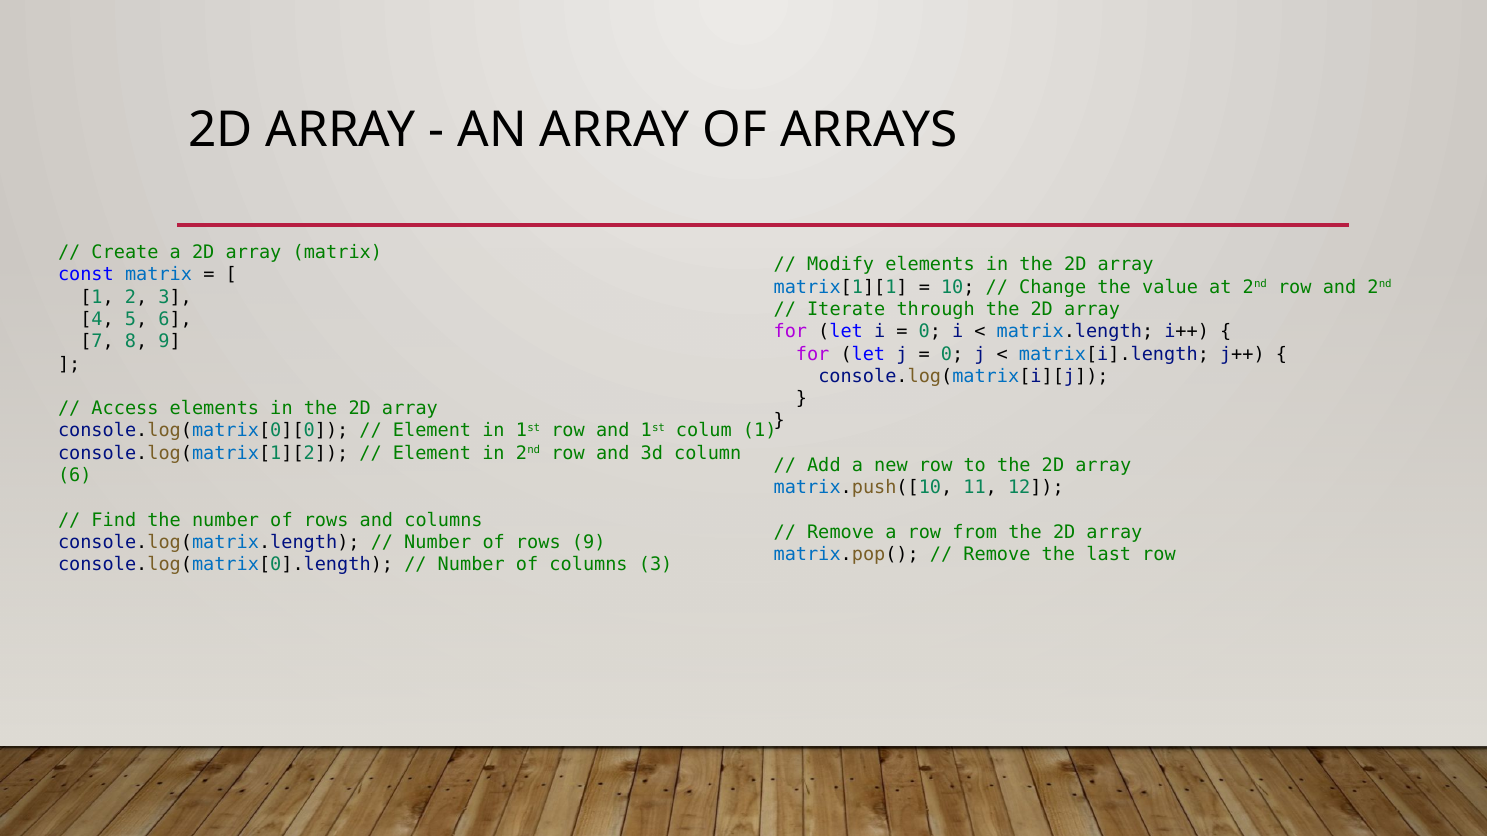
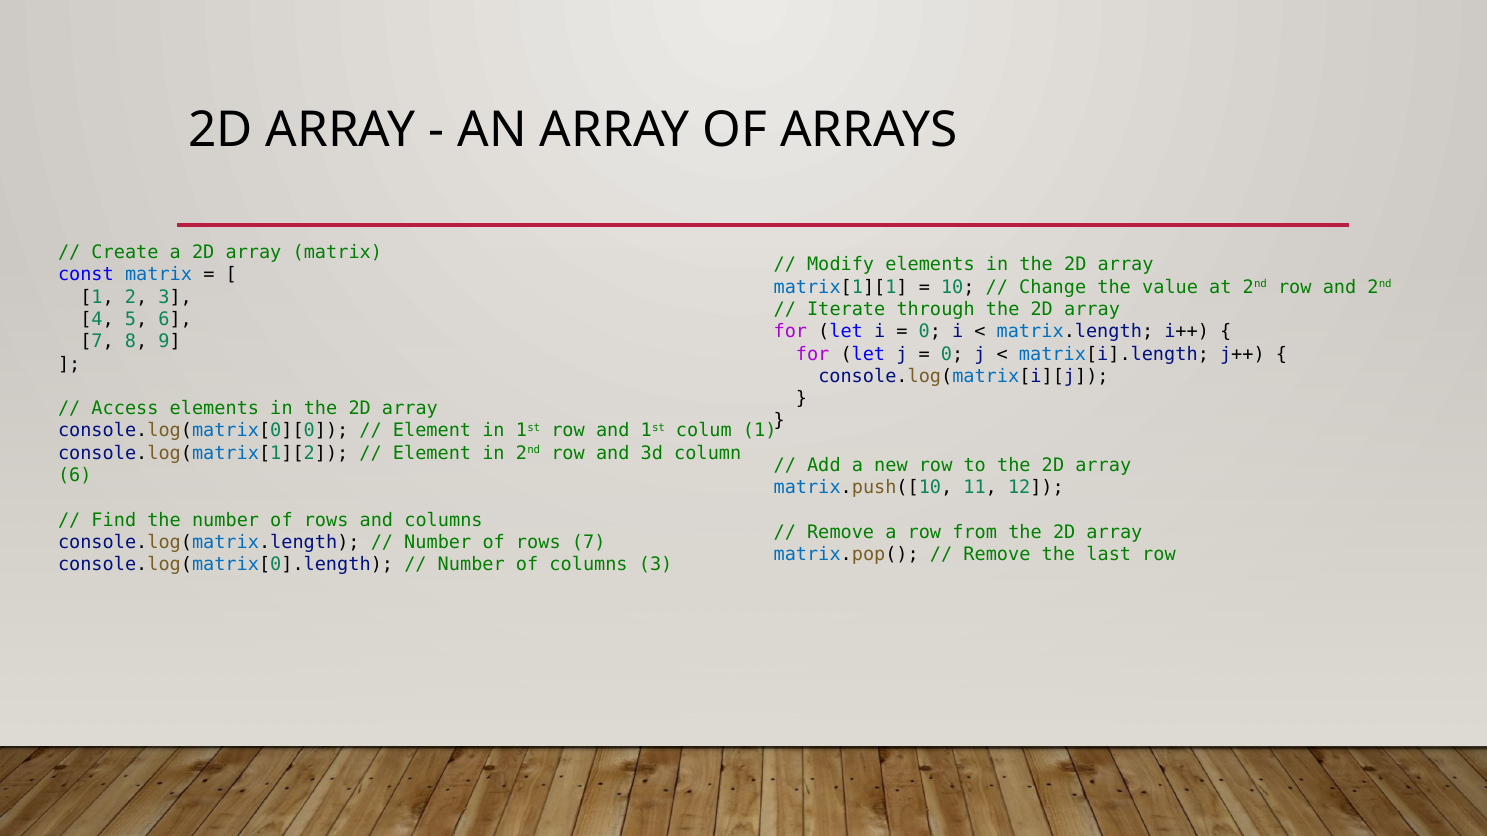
rows 9: 9 -> 7
